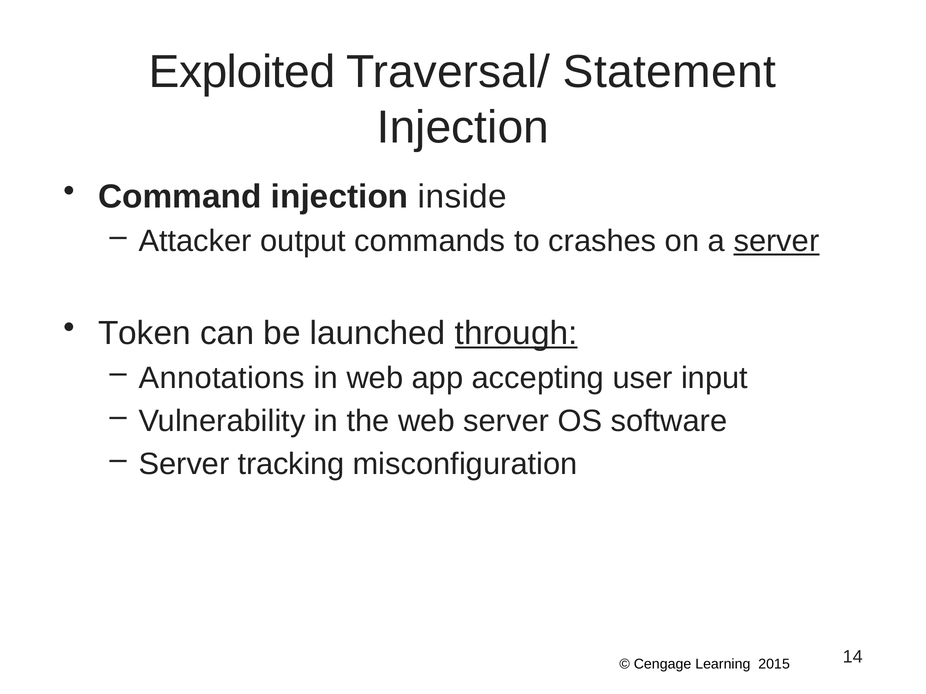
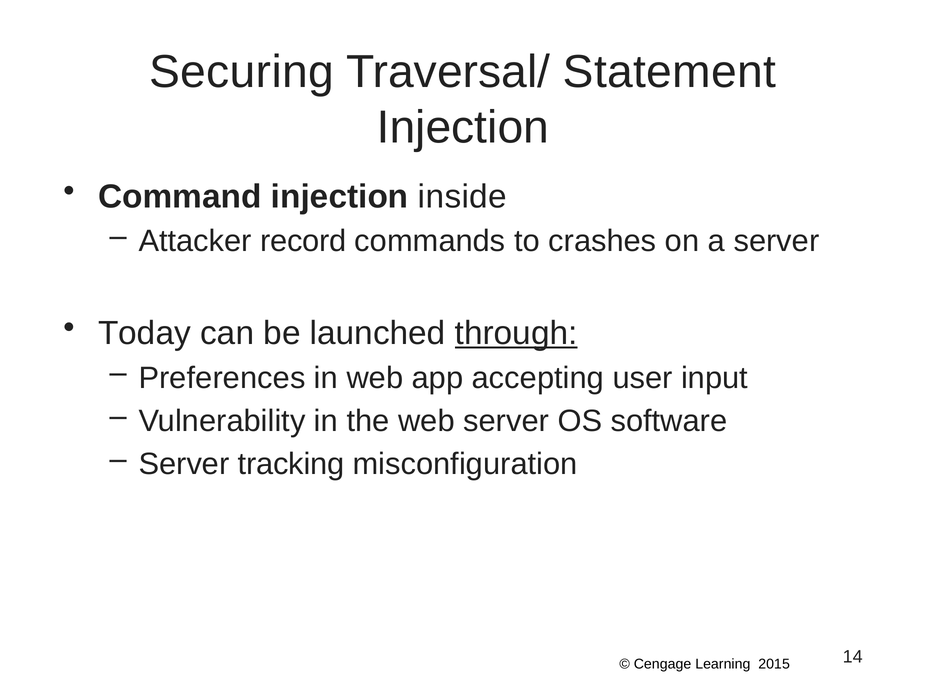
Exploited: Exploited -> Securing
output: output -> record
server at (776, 241) underline: present -> none
Token: Token -> Today
Annotations: Annotations -> Preferences
